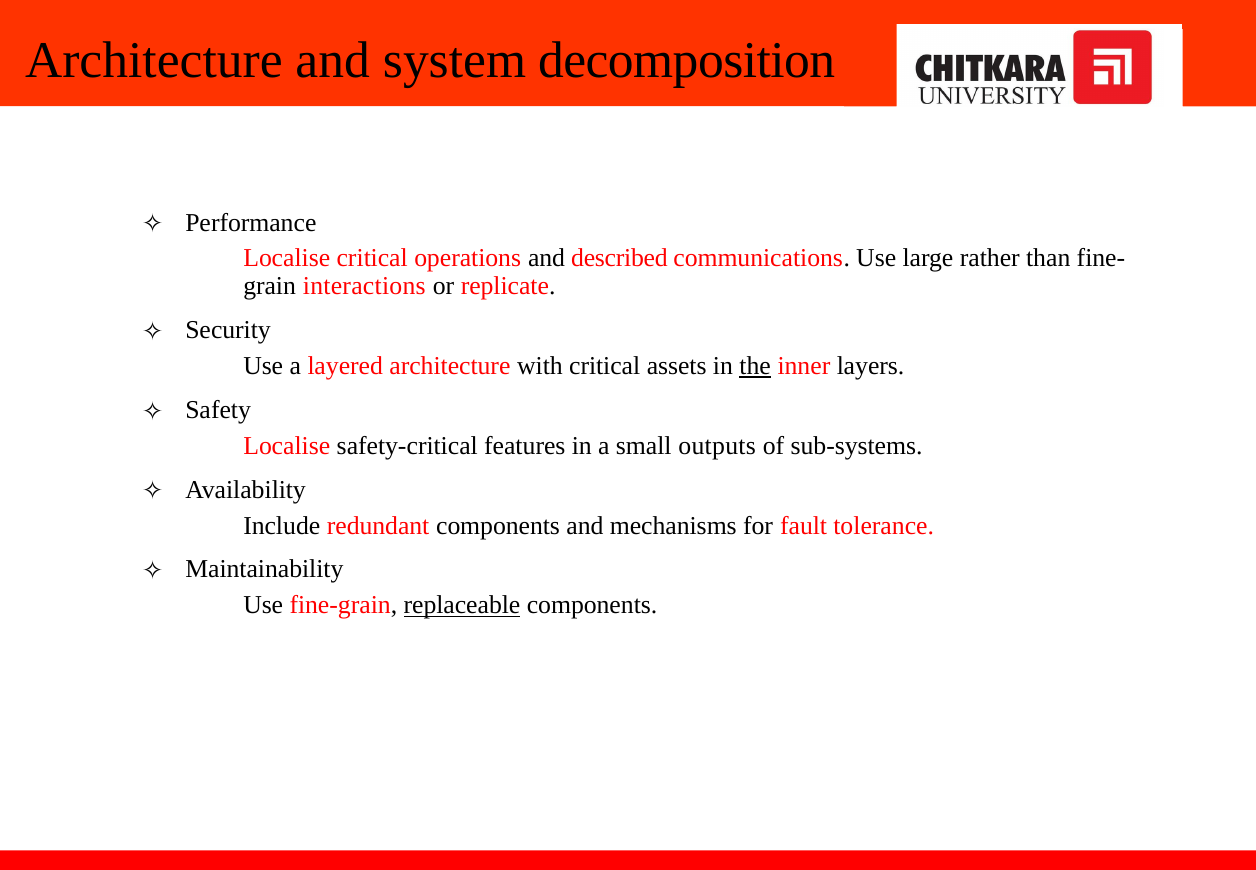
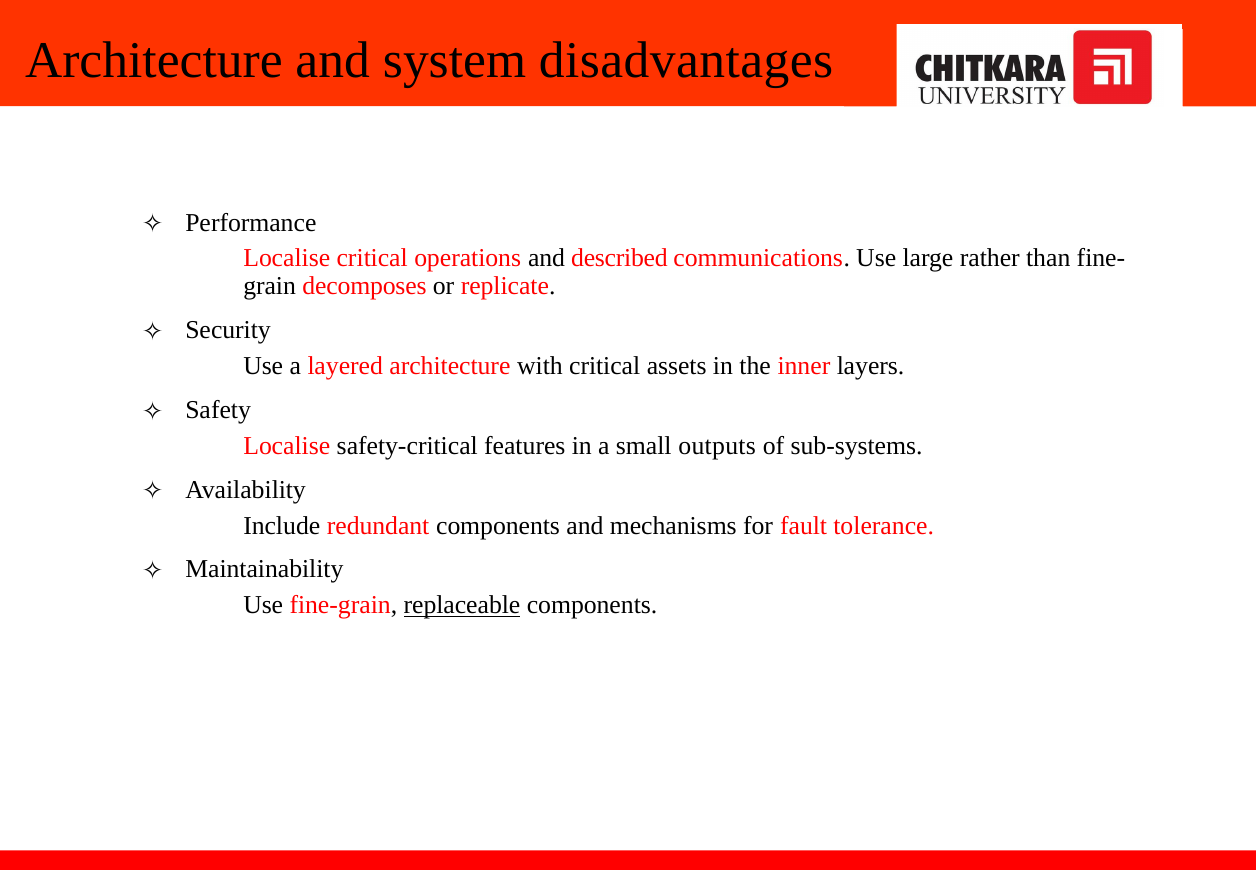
decomposition: decomposition -> disadvantages
interactions: interactions -> decomposes
the underline: present -> none
